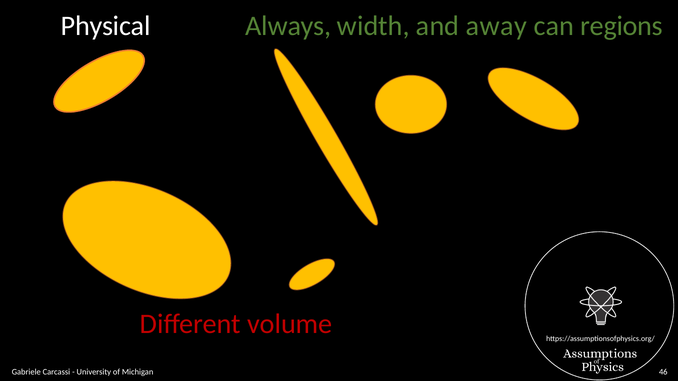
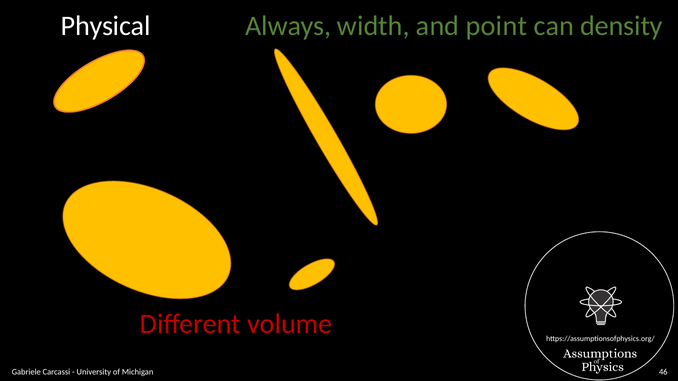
away: away -> point
regions: regions -> density
